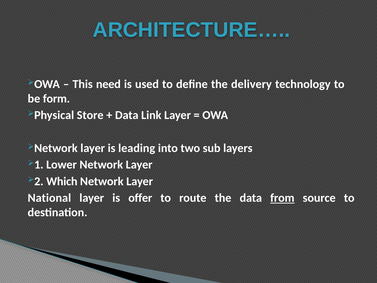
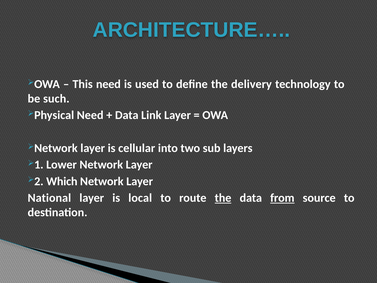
form: form -> such
Store at (90, 115): Store -> Need
leading: leading -> cellular
offer: offer -> local
the at (223, 198) underline: none -> present
